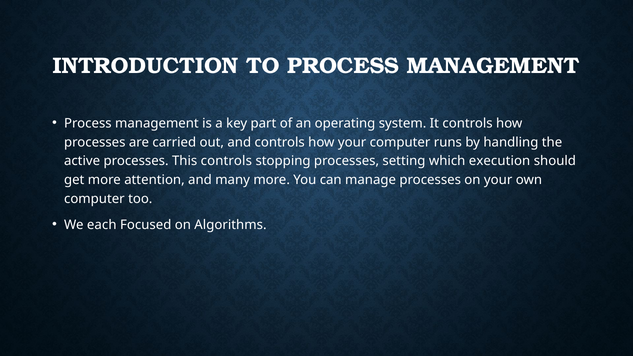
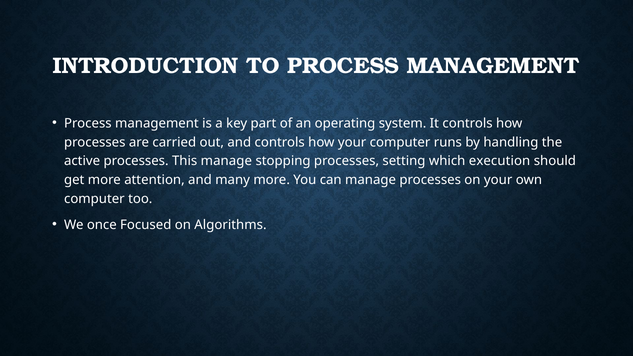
This controls: controls -> manage
each: each -> once
